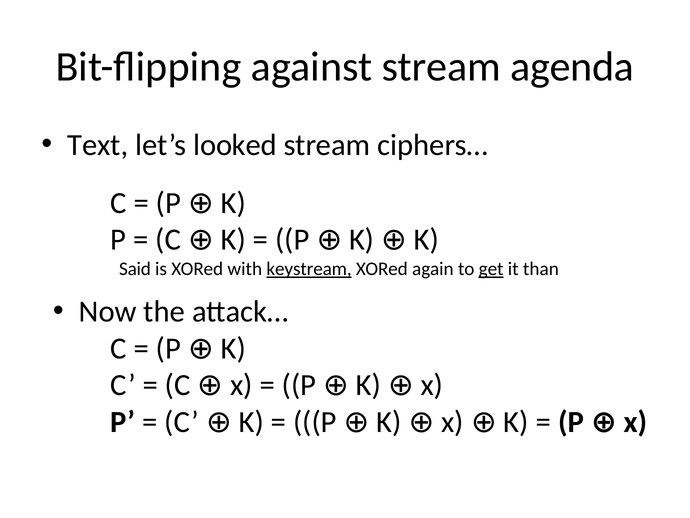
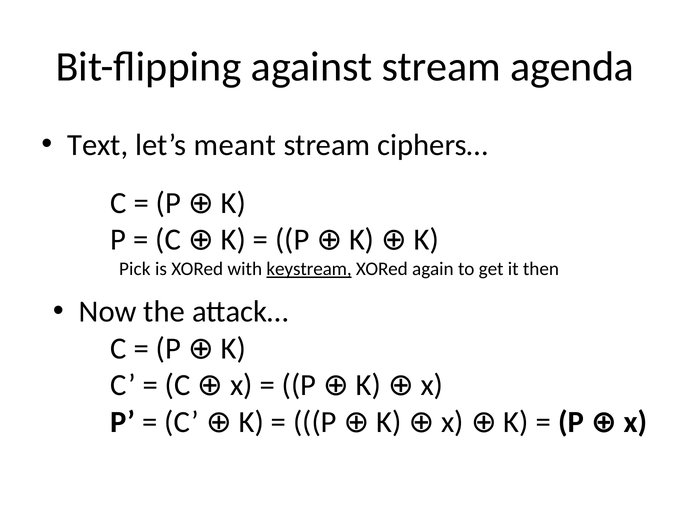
looked: looked -> meant
Said: Said -> Pick
get underline: present -> none
than: than -> then
